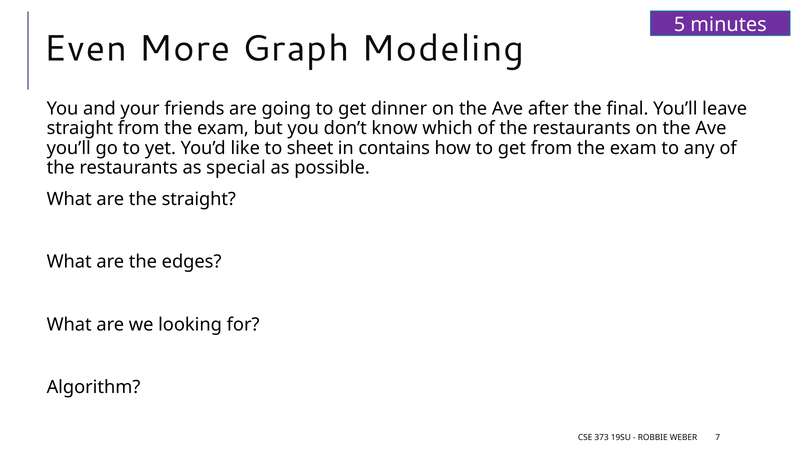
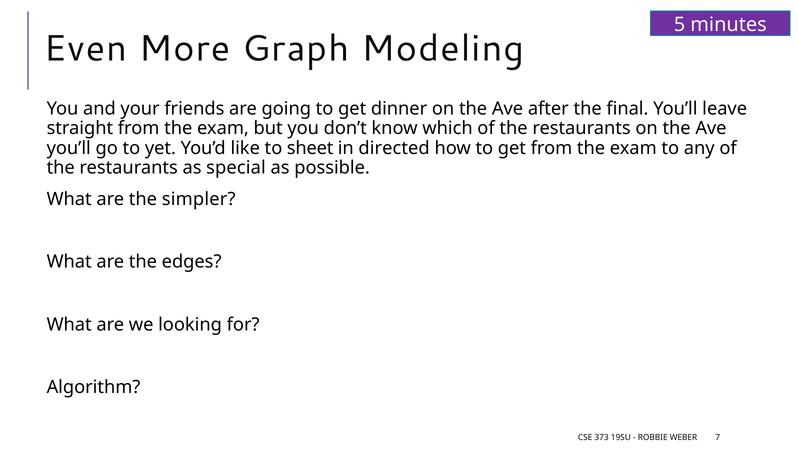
contains: contains -> directed
the straight: straight -> simpler
